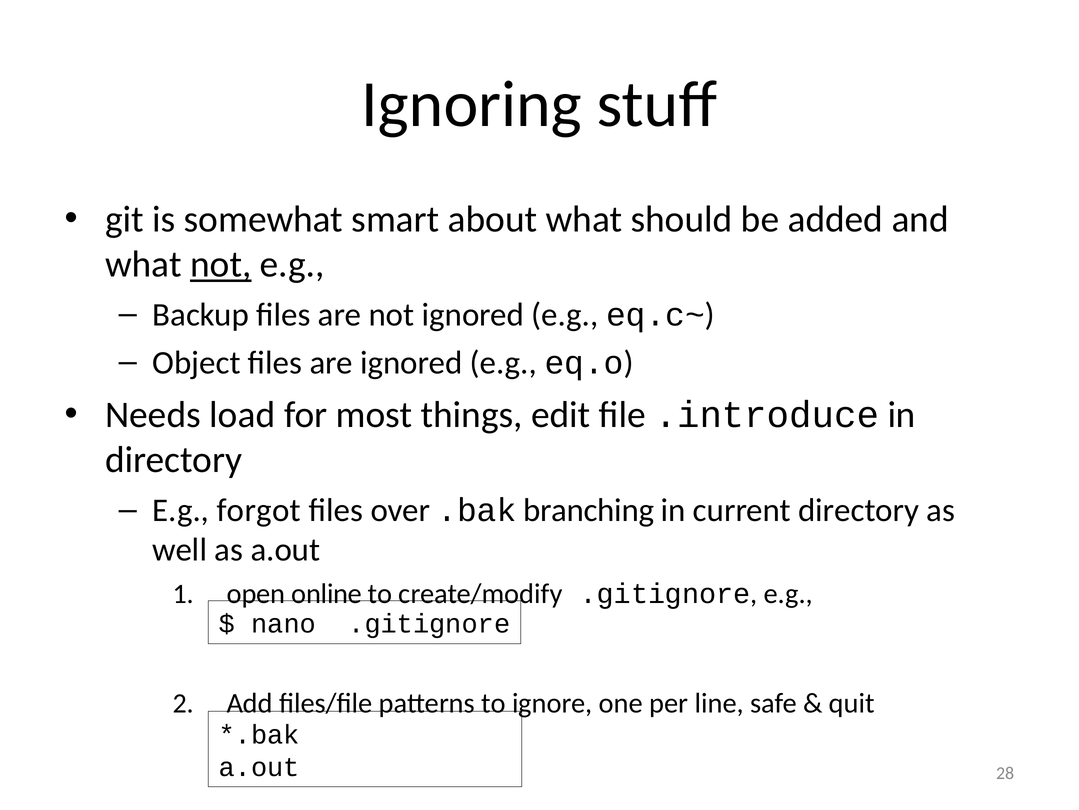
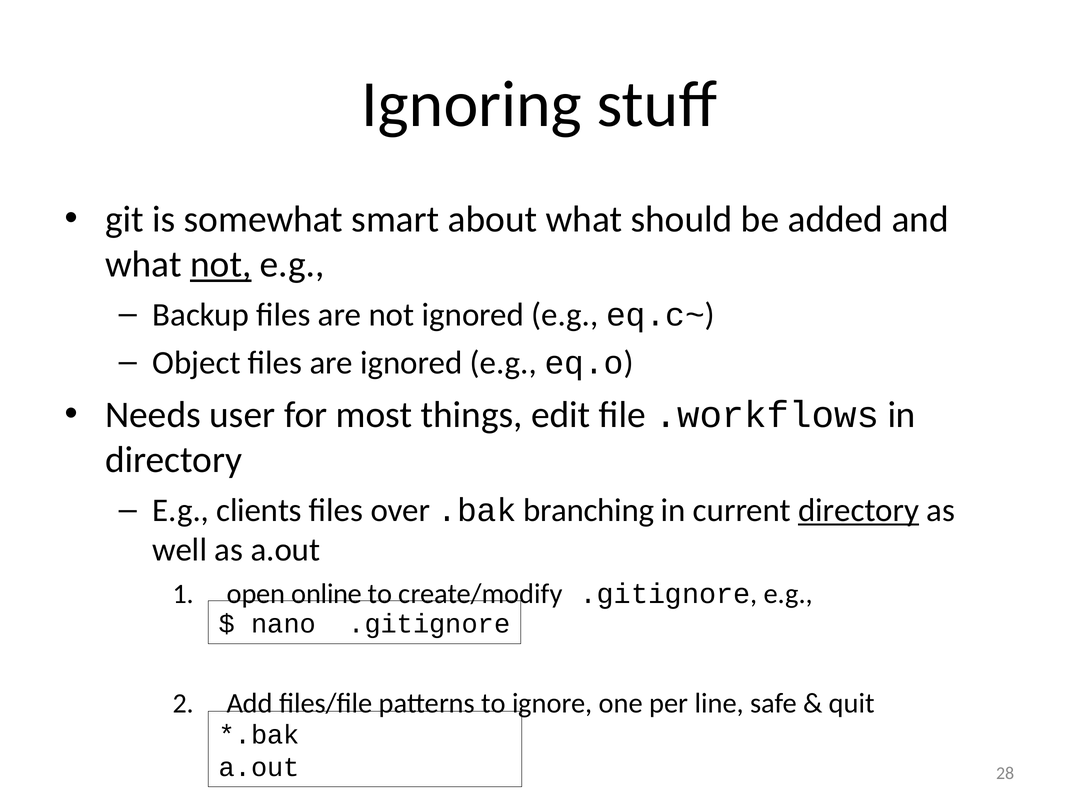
load: load -> user
.introduce: .introduce -> .workflows
forgot: forgot -> clients
directory at (859, 510) underline: none -> present
